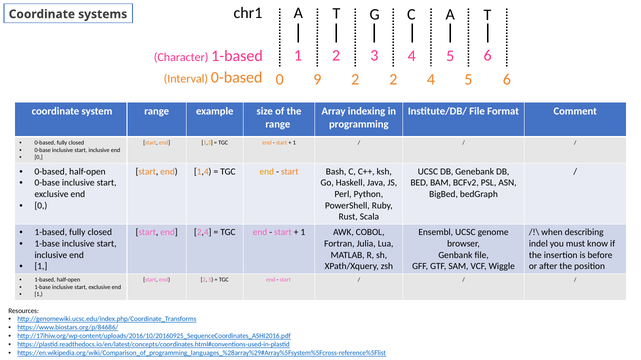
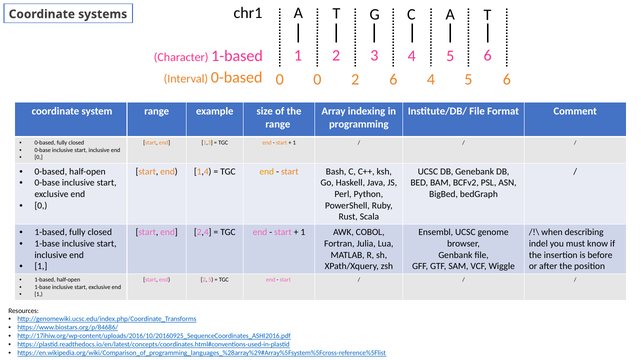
0 9: 9 -> 0
2 2: 2 -> 6
